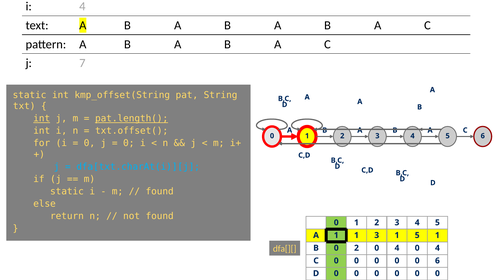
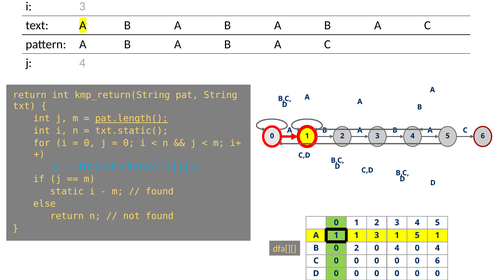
i 4: 4 -> 3
j 7: 7 -> 4
static at (30, 95): static -> return
kmp_offset(String: kmp_offset(String -> kmp_return(String
int at (42, 119) underline: present -> none
txt.offset(: txt.offset( -> txt.static(
